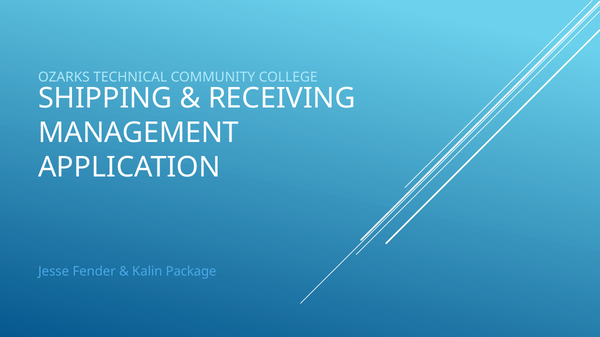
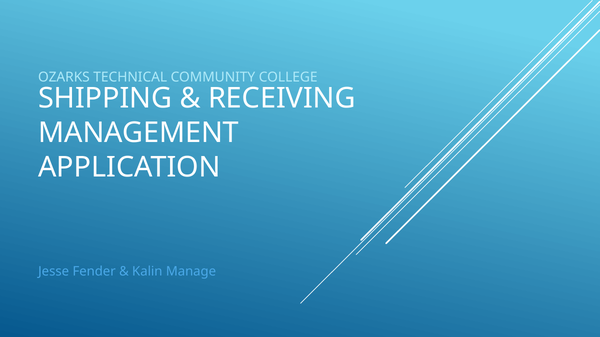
Package: Package -> Manage
